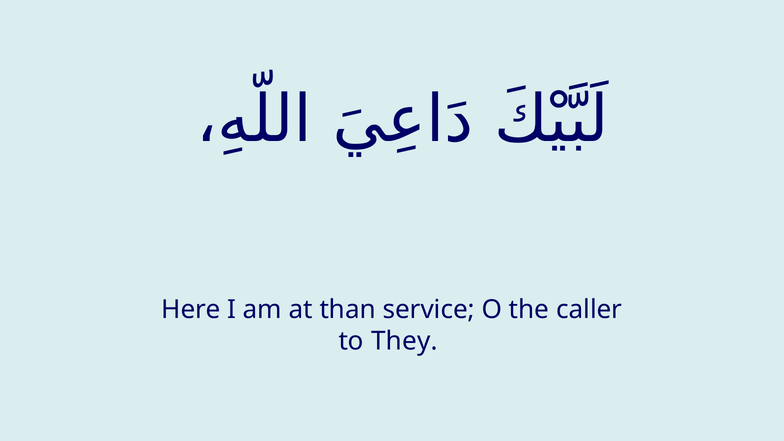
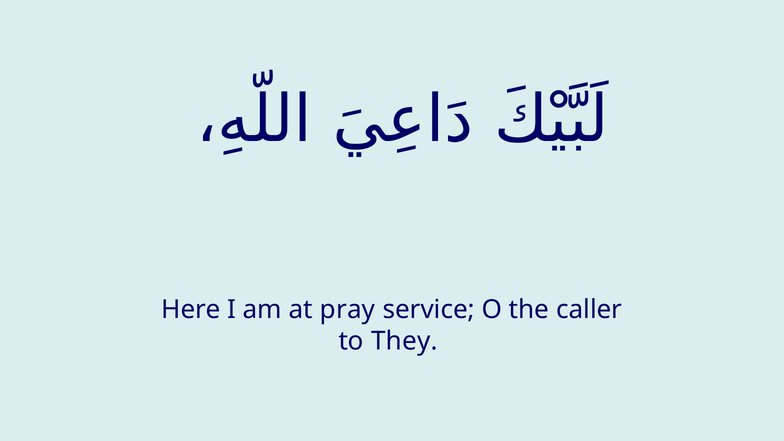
than: than -> pray
